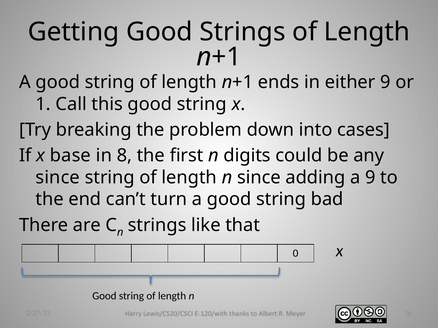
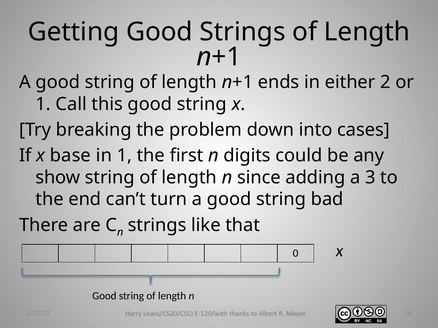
either 9: 9 -> 2
in 8: 8 -> 1
since at (58, 178): since -> show
a 9: 9 -> 3
